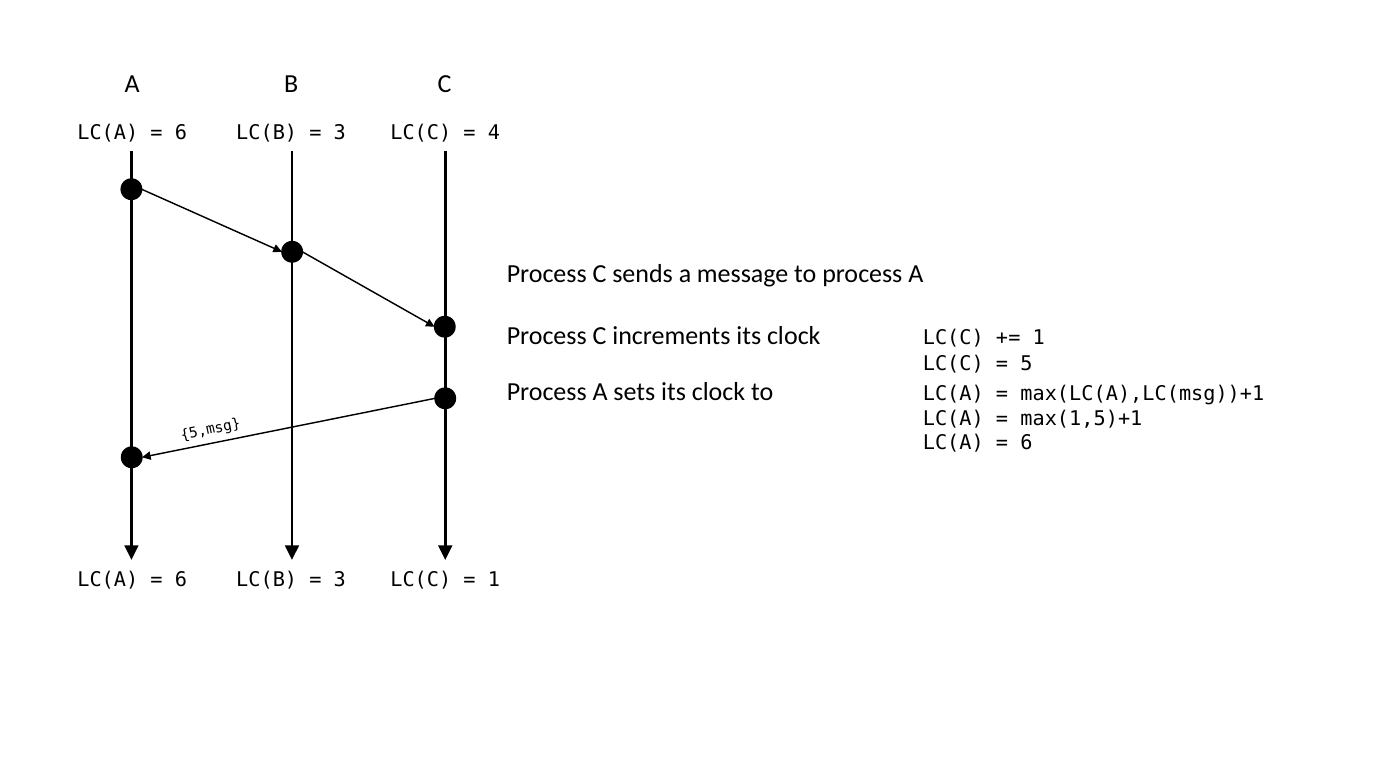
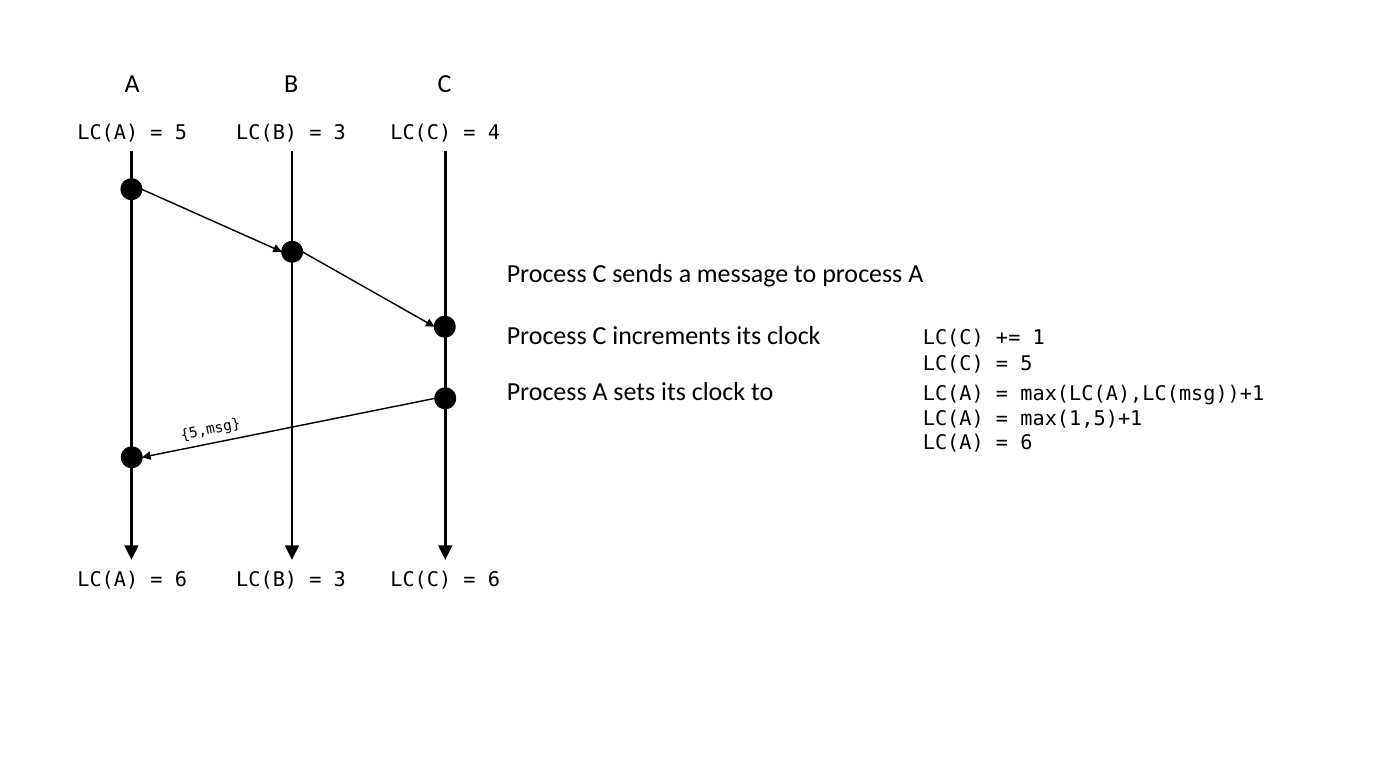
6 at (181, 133): 6 -> 5
1 at (494, 580): 1 -> 6
